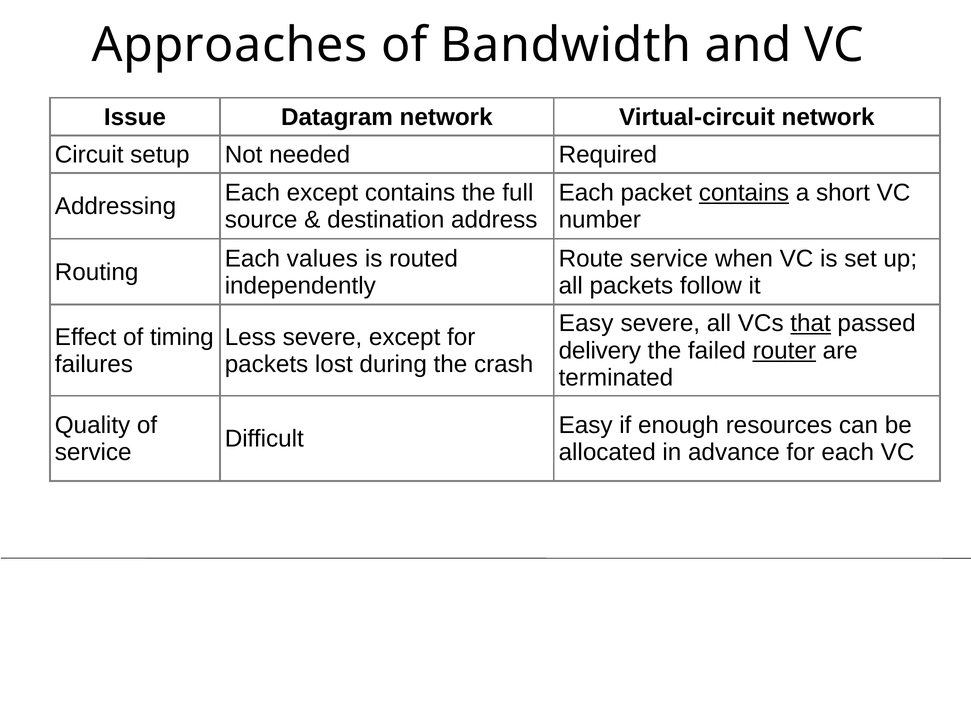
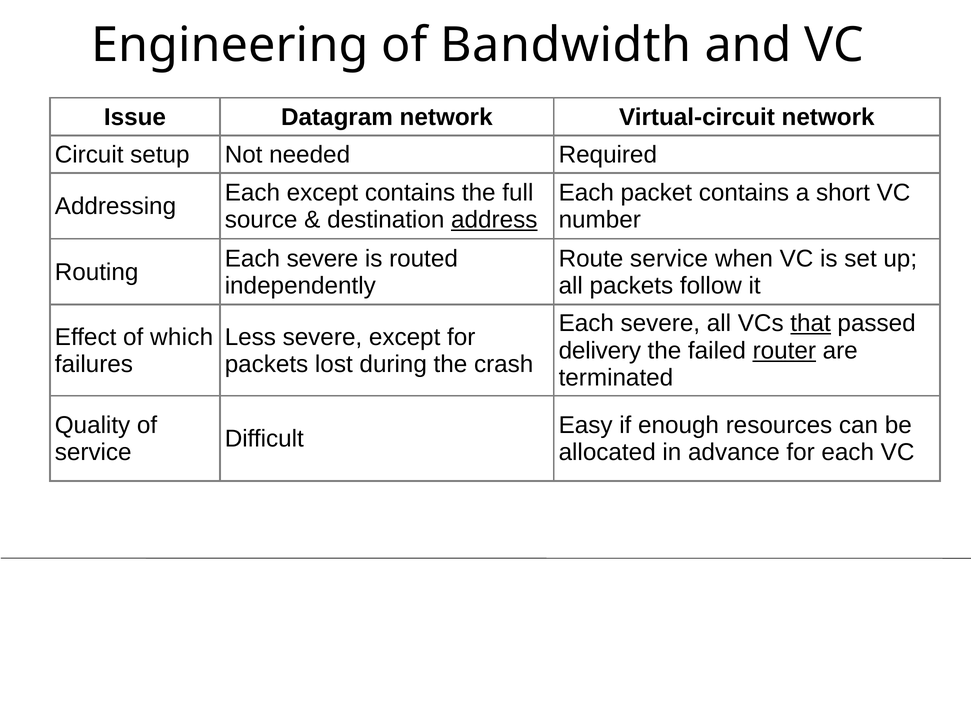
Approaches: Approaches -> Engineering
contains at (744, 193) underline: present -> none
address underline: none -> present
values at (322, 259): values -> severe
Easy at (586, 324): Easy -> Each
timing: timing -> which
